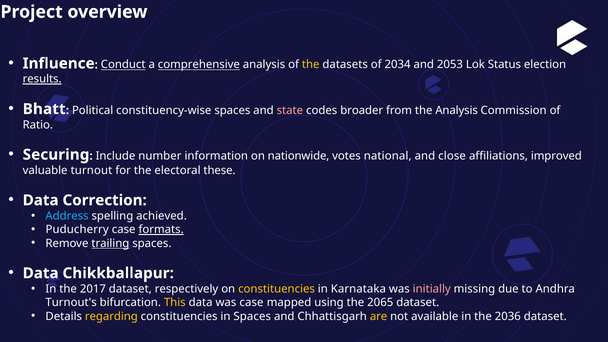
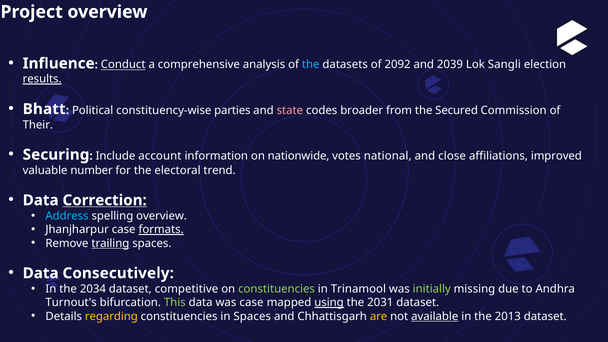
comprehensive underline: present -> none
the at (311, 65) colour: yellow -> light blue
2034: 2034 -> 2092
2053: 2053 -> 2039
Status: Status -> Sangli
constituency-wise spaces: spaces -> parties
the Analysis: Analysis -> Secured
Ratio: Ratio -> Their
number: number -> account
turnout: turnout -> number
these: these -> trend
Correction underline: none -> present
spelling achieved: achieved -> overview
Puducherry: Puducherry -> Jhanjharpur
Chikkballapur: Chikkballapur -> Consecutively
2017: 2017 -> 2034
respectively: respectively -> competitive
constituencies at (277, 289) colour: yellow -> light green
Karnataka: Karnataka -> Trinamool
initially colour: pink -> light green
This colour: yellow -> light green
using underline: none -> present
2065: 2065 -> 2031
available underline: none -> present
2036: 2036 -> 2013
